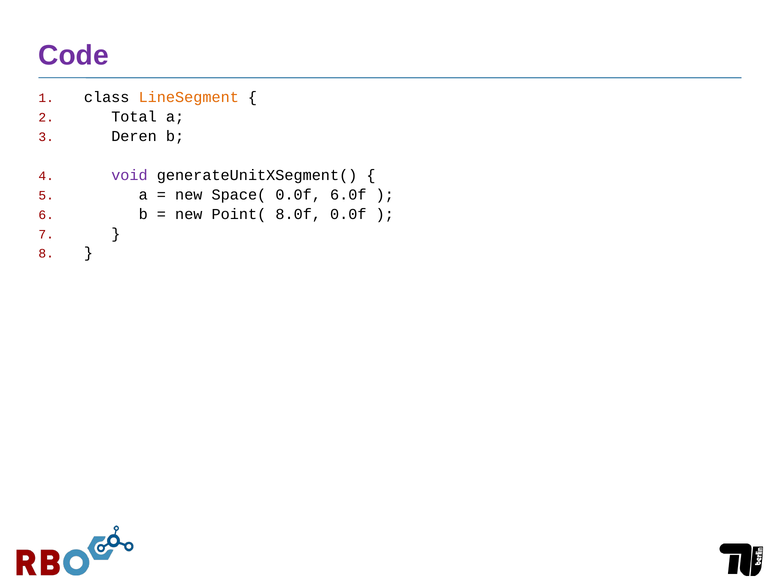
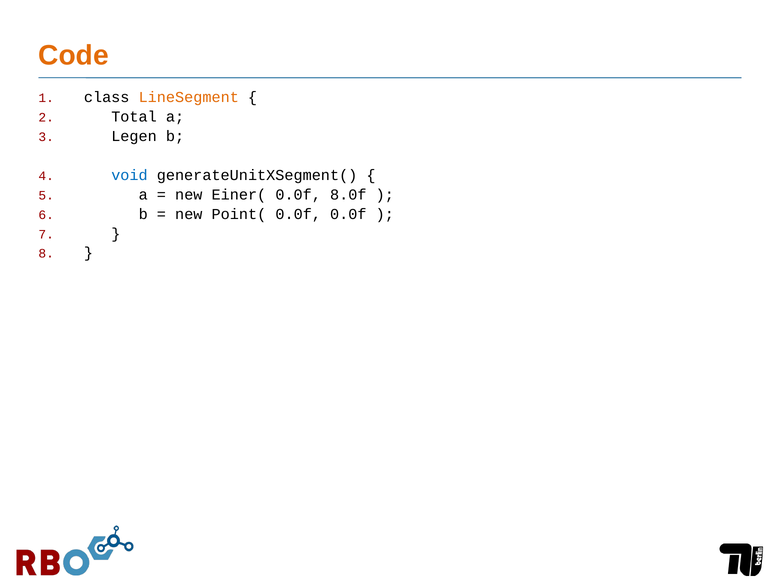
Code colour: purple -> orange
Deren: Deren -> Legen
void colour: purple -> blue
Space(: Space( -> Einer(
6.0f: 6.0f -> 8.0f
Point( 8.0f: 8.0f -> 0.0f
